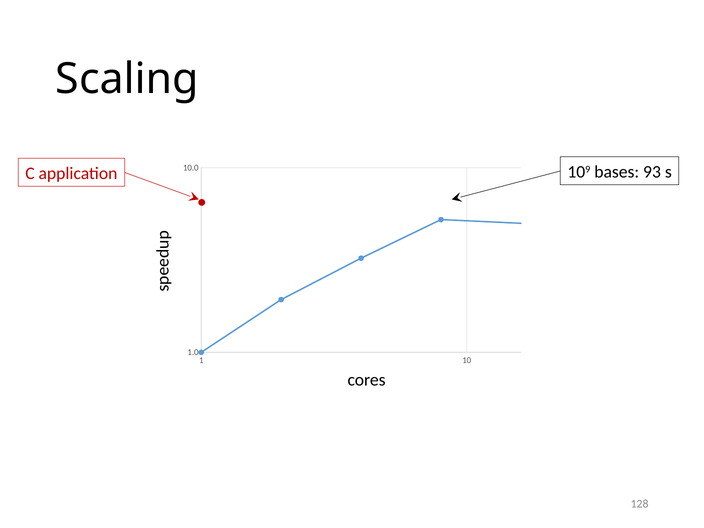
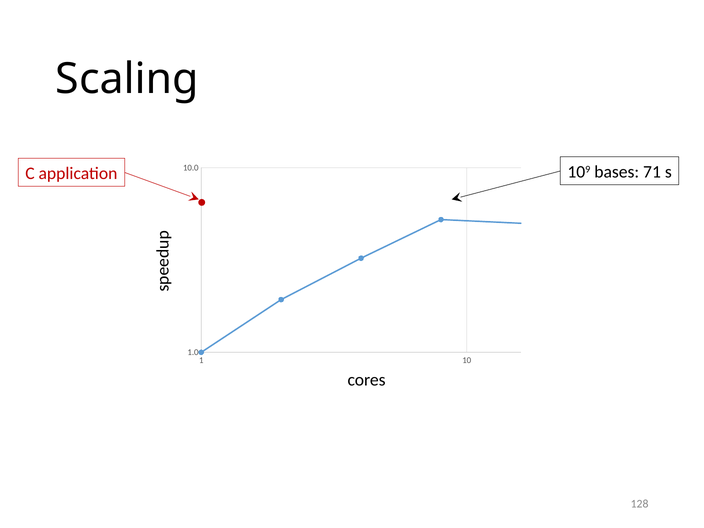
93: 93 -> 71
